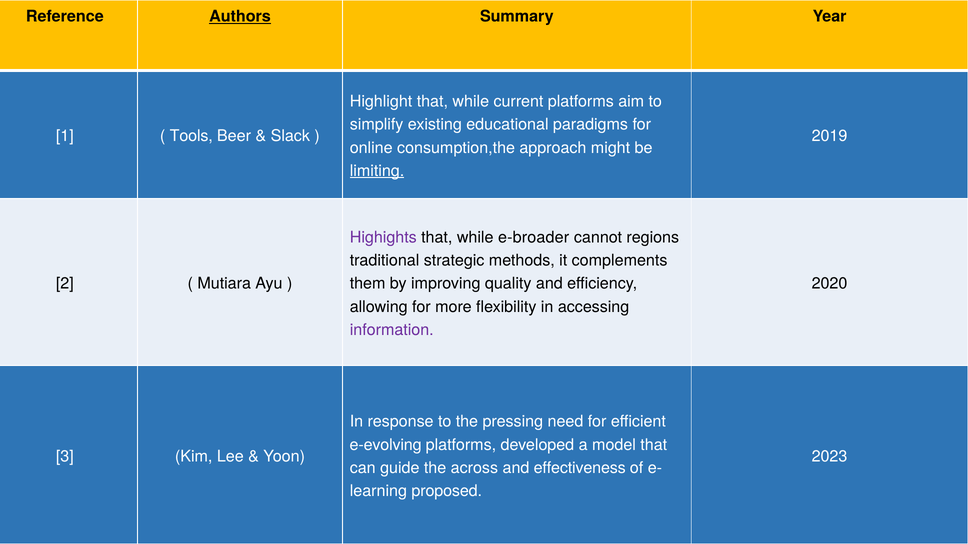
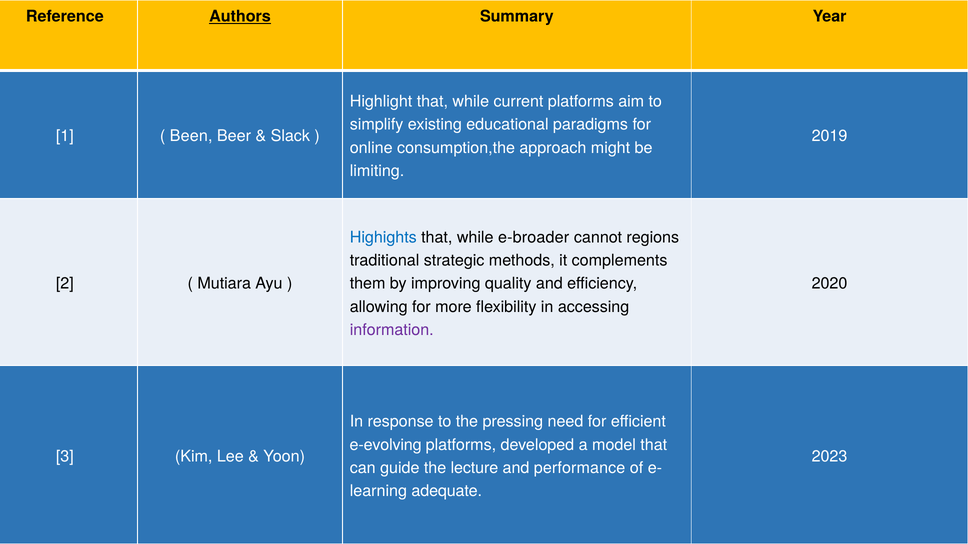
Tools: Tools -> Been
limiting underline: present -> none
Highights colour: purple -> blue
across: across -> lecture
effectiveness: effectiveness -> performance
proposed: proposed -> adequate
